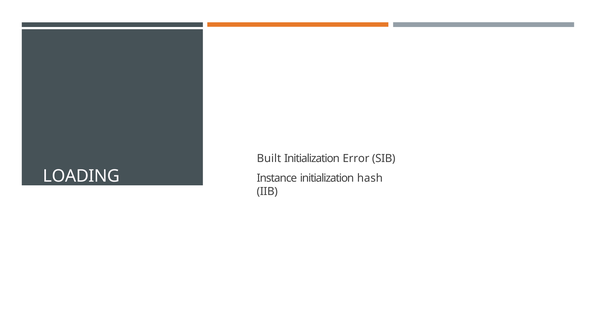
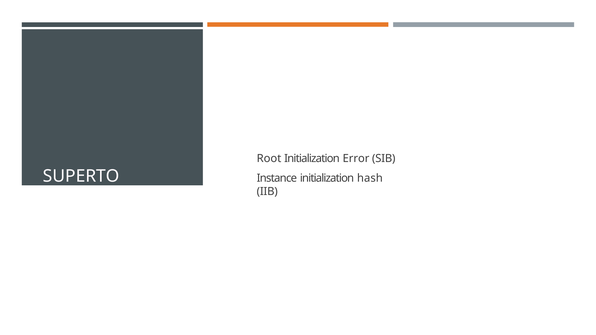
Built: Built -> Root
LOADING: LOADING -> SUPERTO
